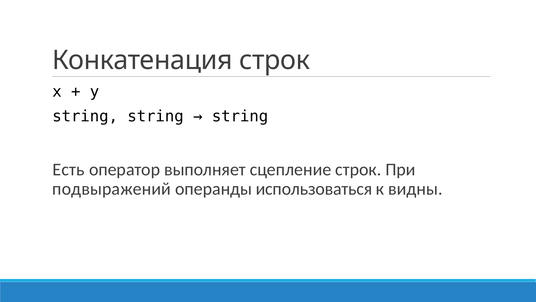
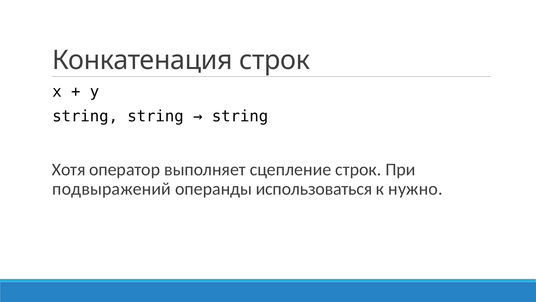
Есть: Есть -> Хотя
видны: видны -> нужно
